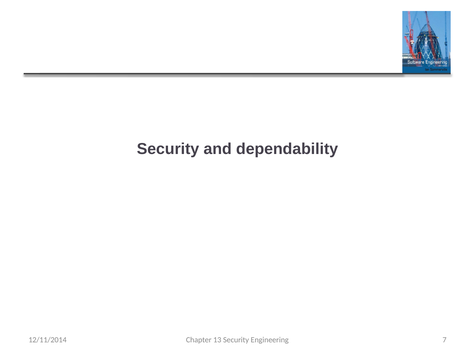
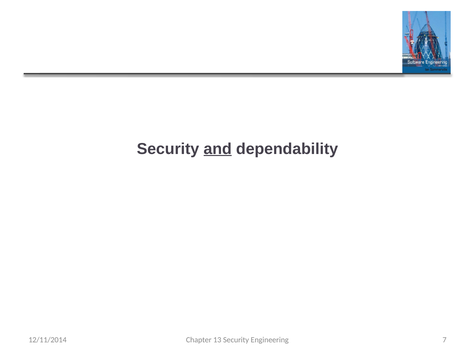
and underline: none -> present
